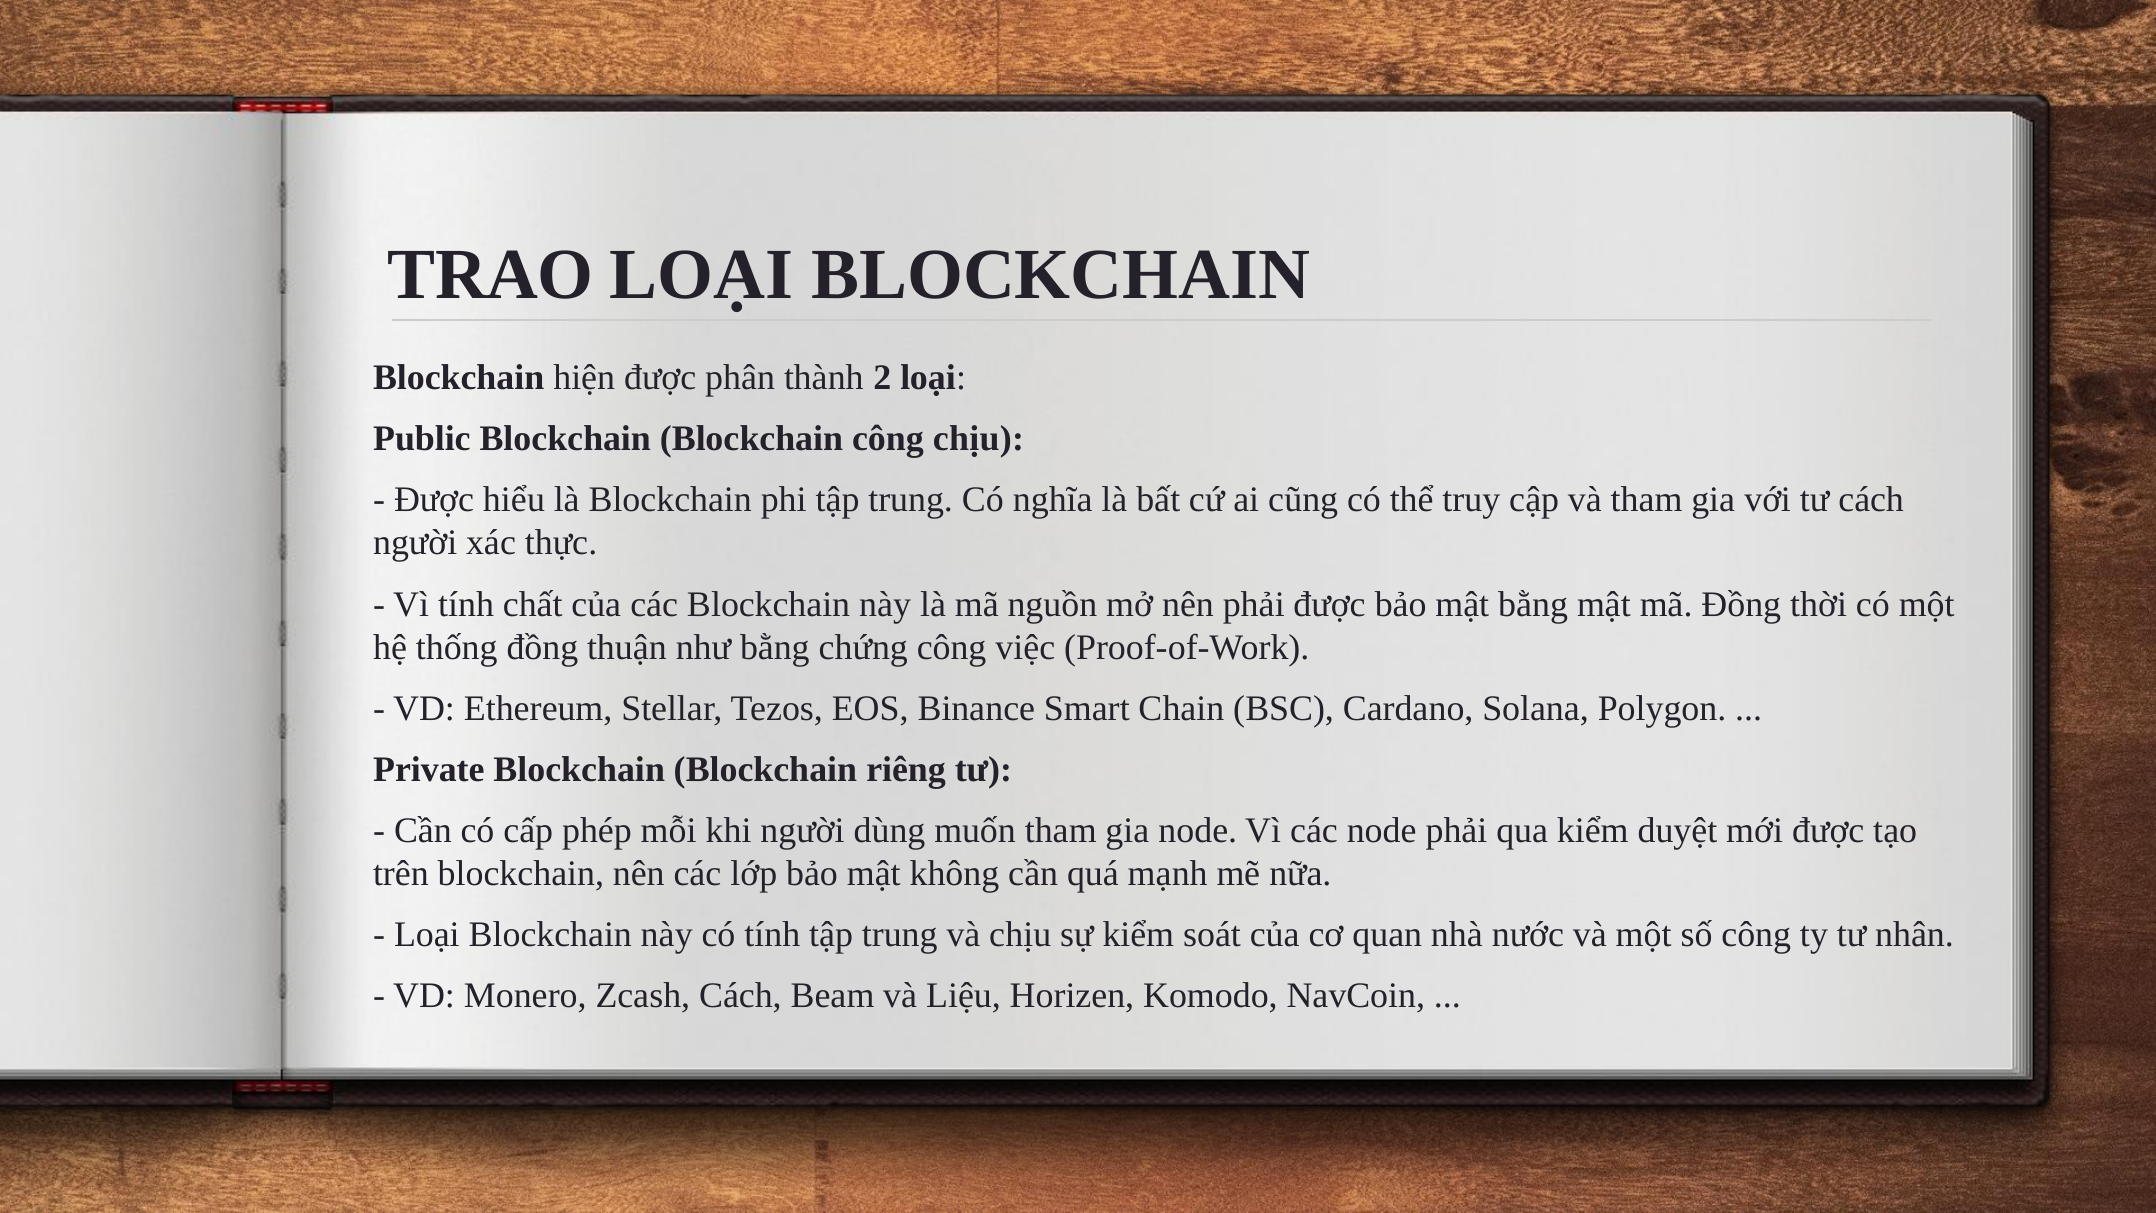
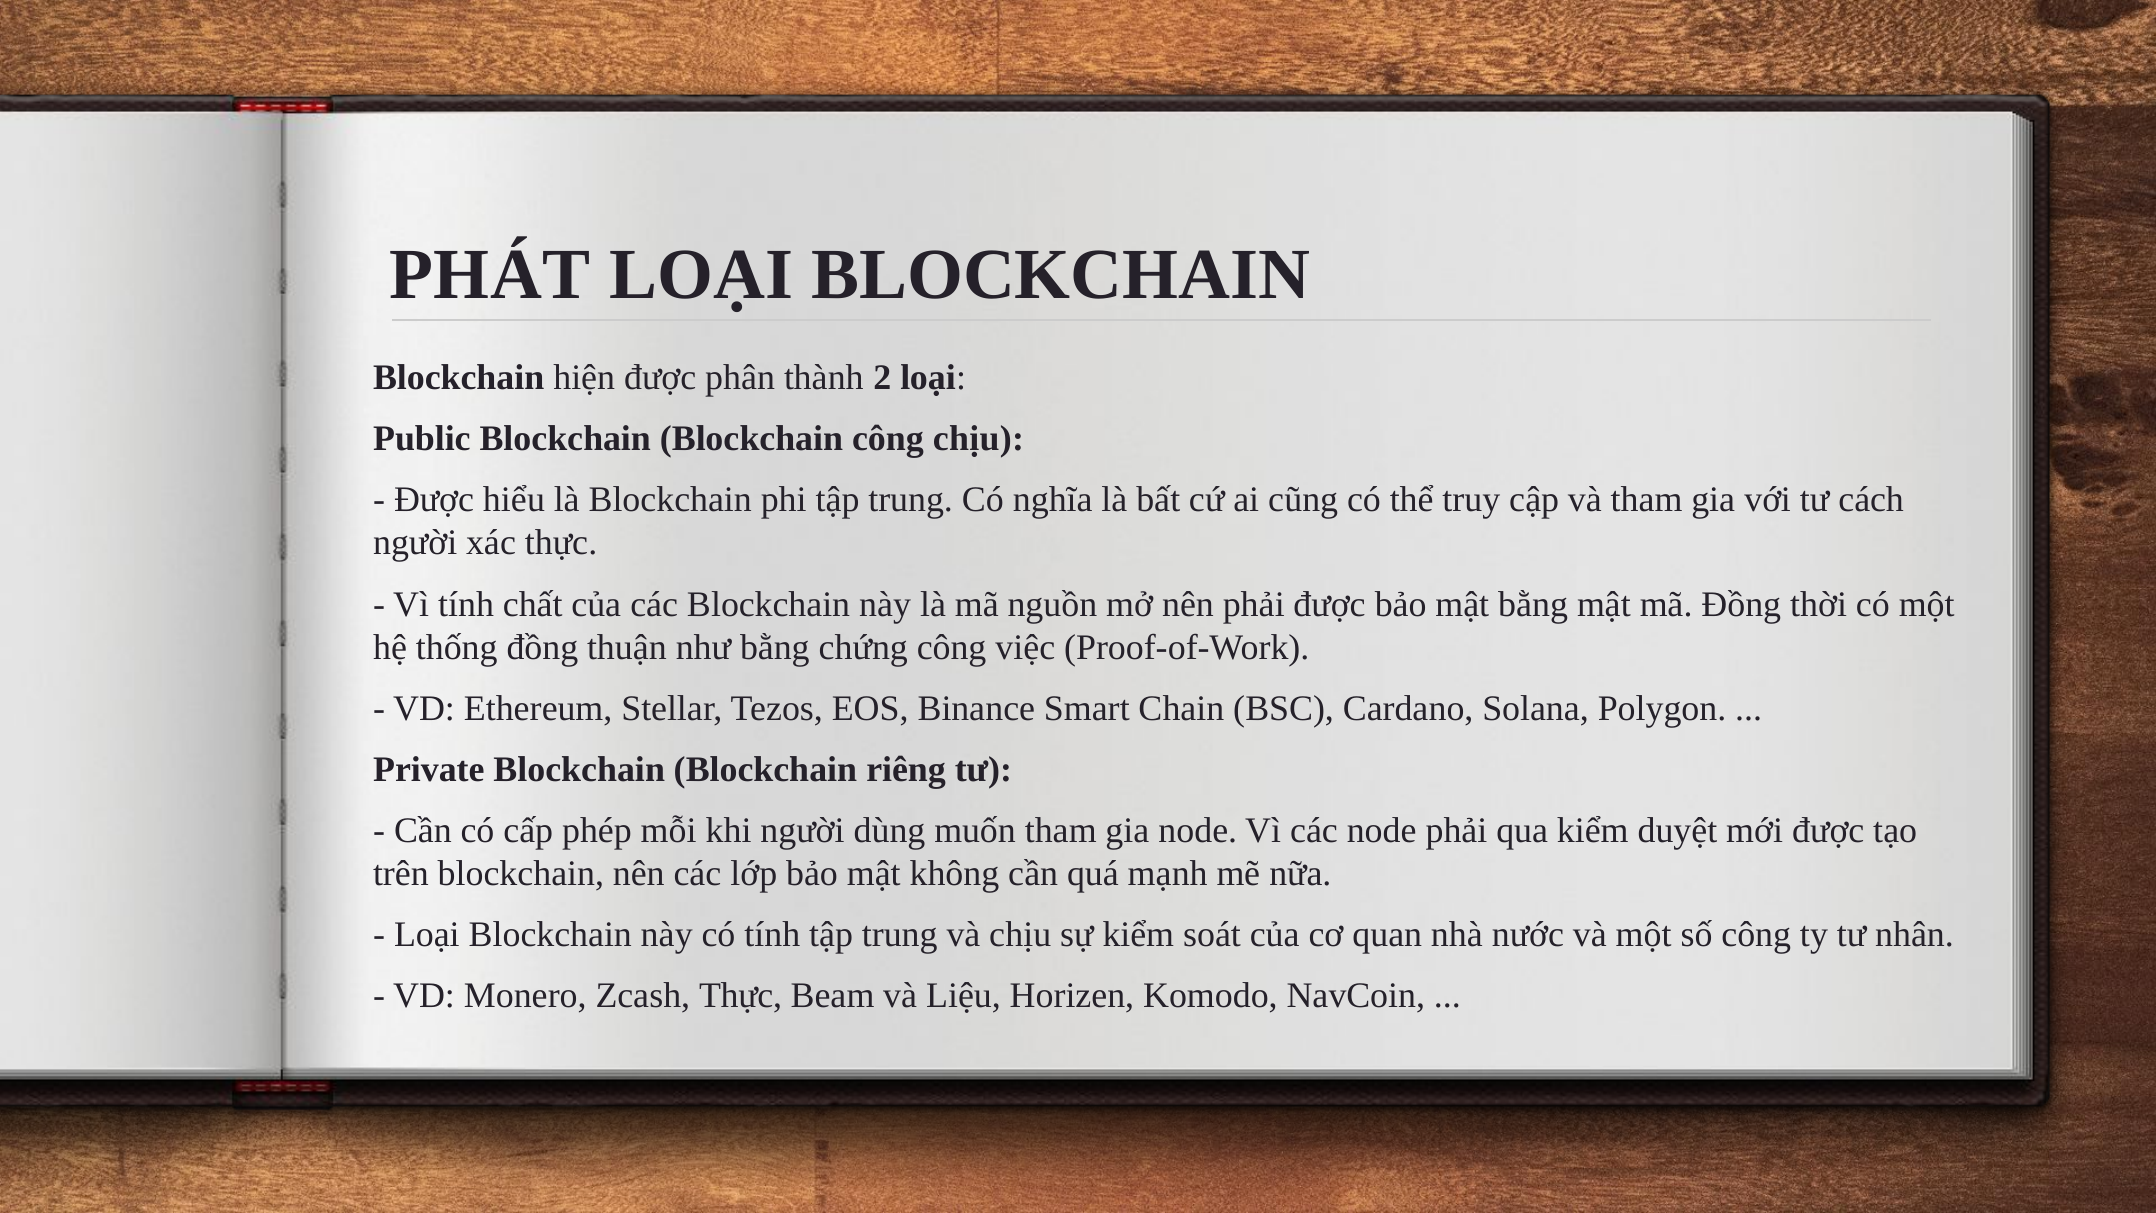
TRAO: TRAO -> PHÁT
Zcash Cách: Cách -> Thực
